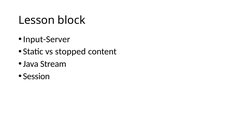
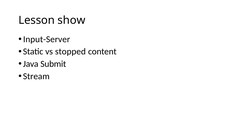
block: block -> show
Stream: Stream -> Submit
Session: Session -> Stream
